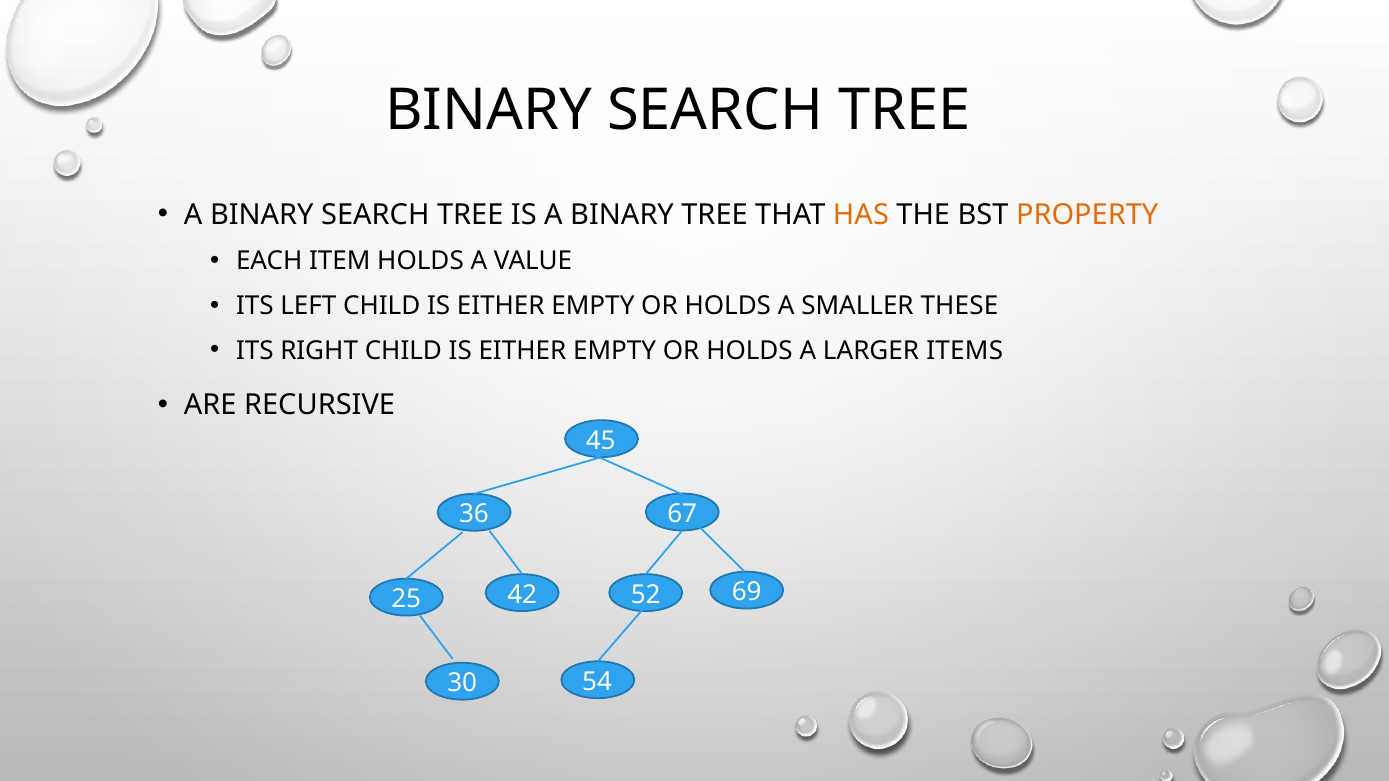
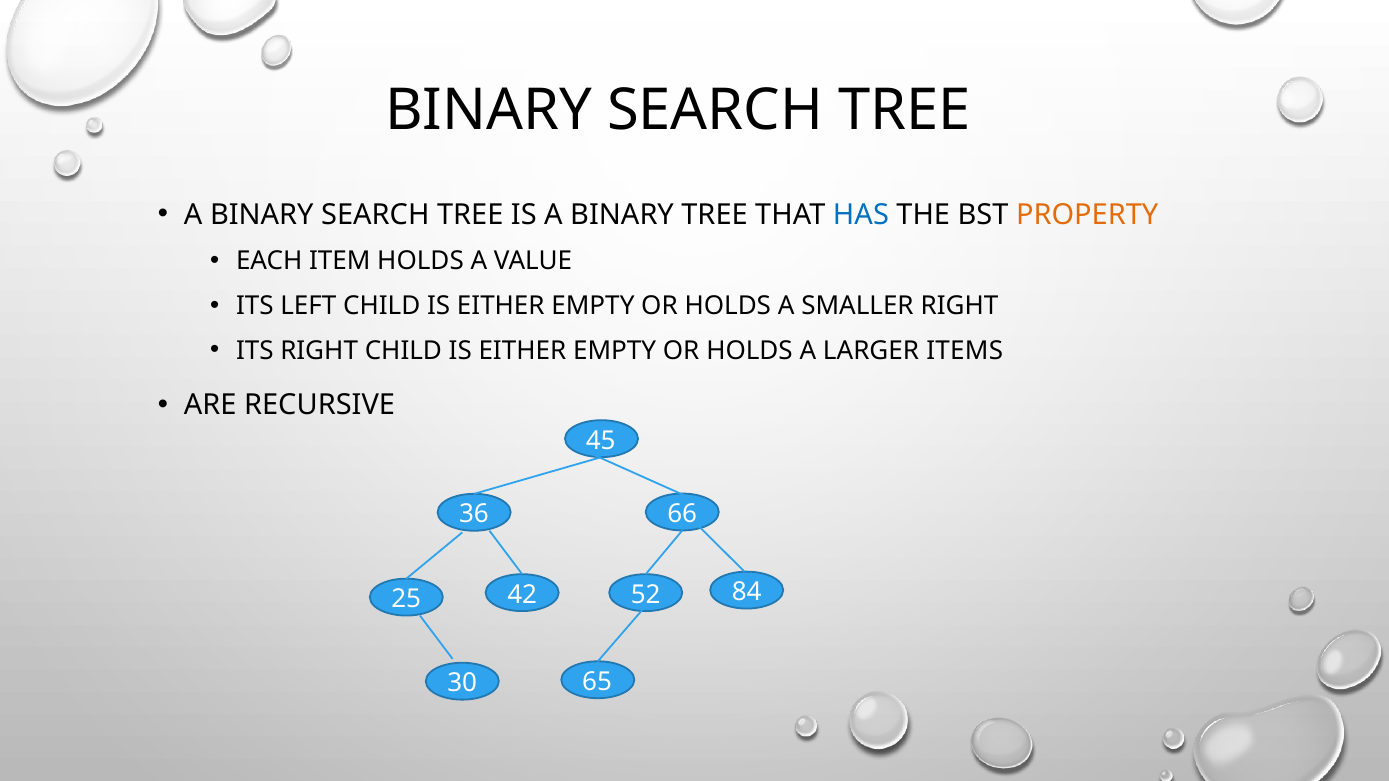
HAS colour: orange -> blue
SMALLER THESE: THESE -> RIGHT
67: 67 -> 66
69: 69 -> 84
54: 54 -> 65
